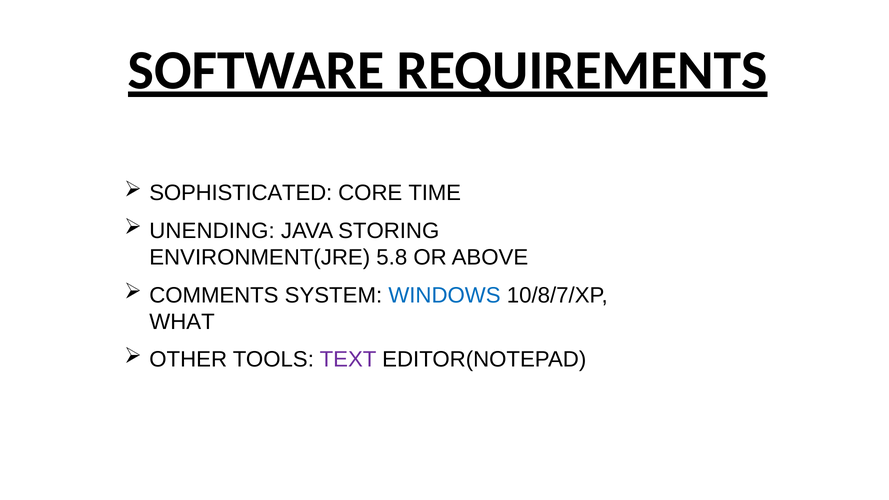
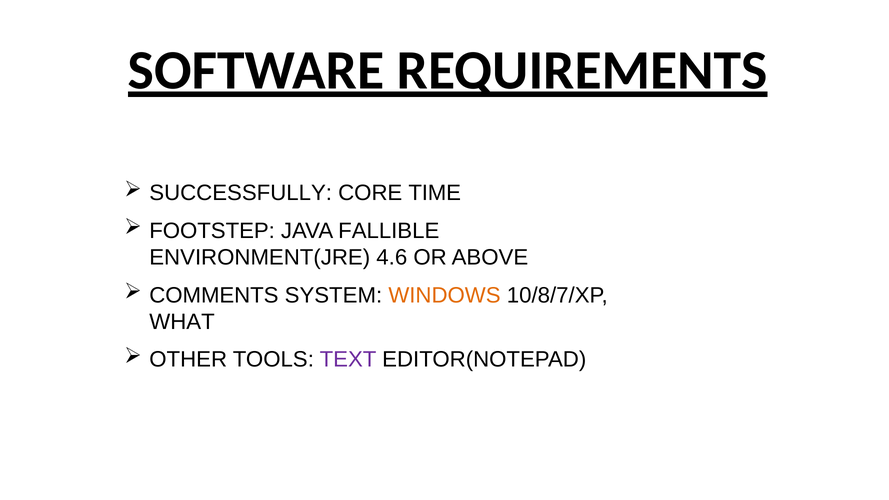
SOPHISTICATED: SOPHISTICATED -> SUCCESSFULLY
UNENDING: UNENDING -> FOOTSTEP
STORING: STORING -> FALLIBLE
5.8: 5.8 -> 4.6
WINDOWS colour: blue -> orange
